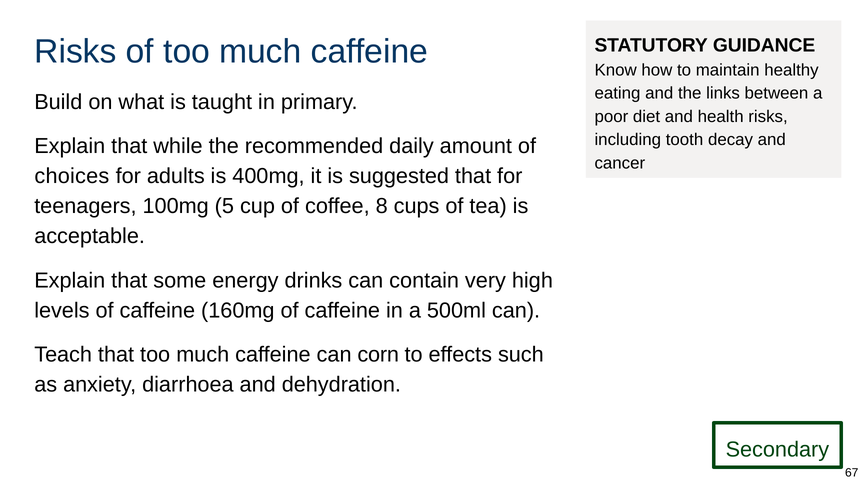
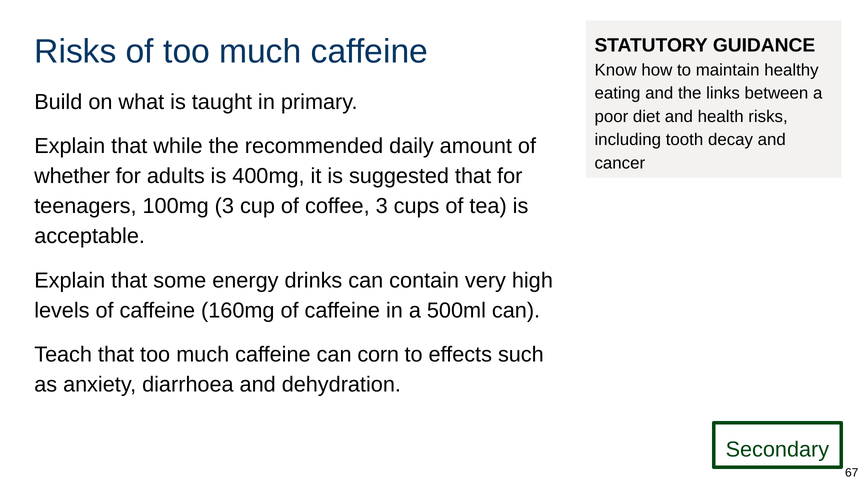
choices: choices -> whether
100mg 5: 5 -> 3
coffee 8: 8 -> 3
